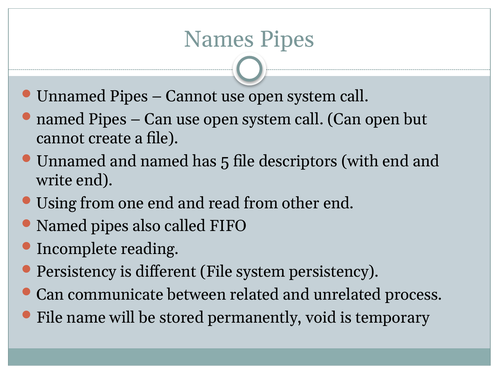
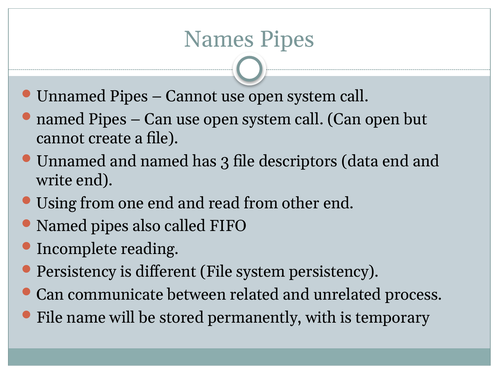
5: 5 -> 3
with: with -> data
void: void -> with
